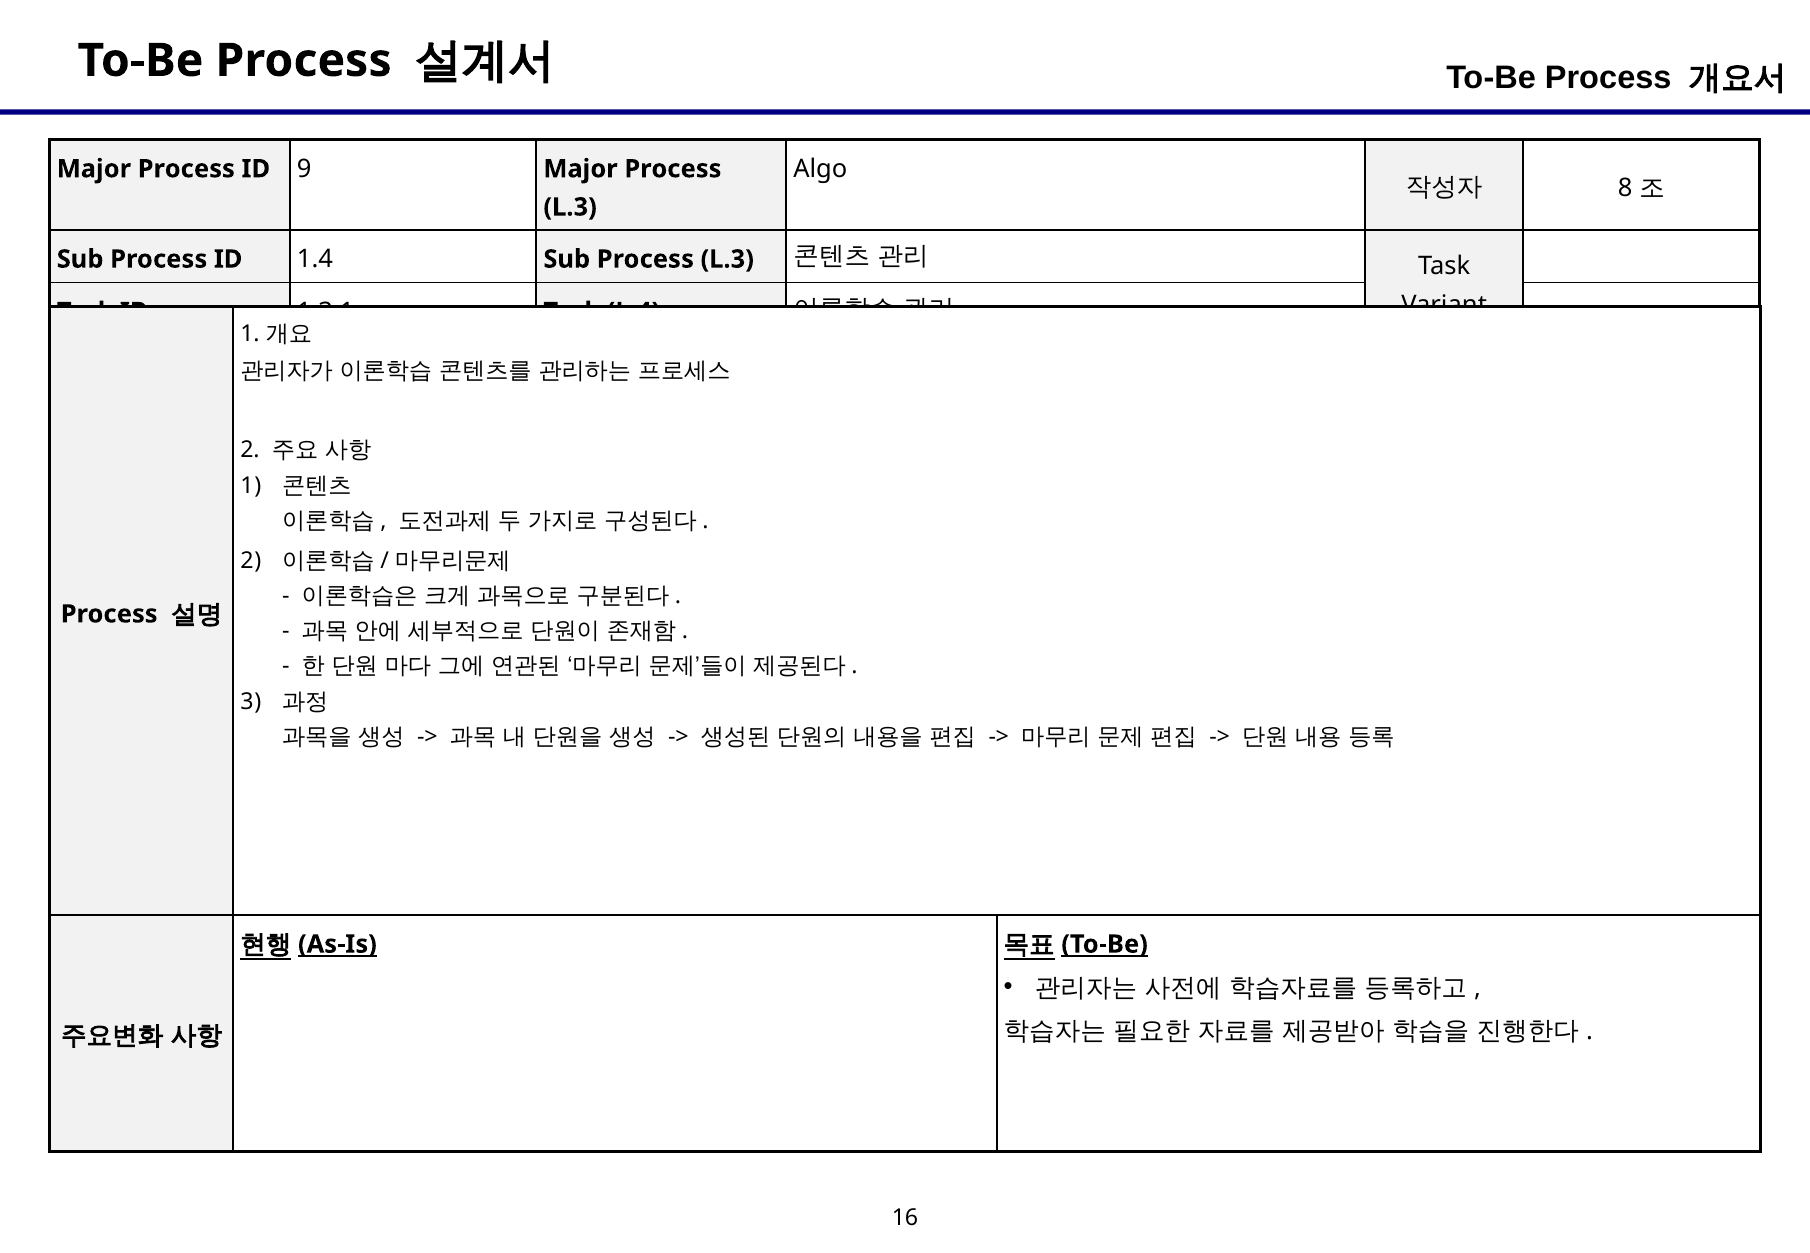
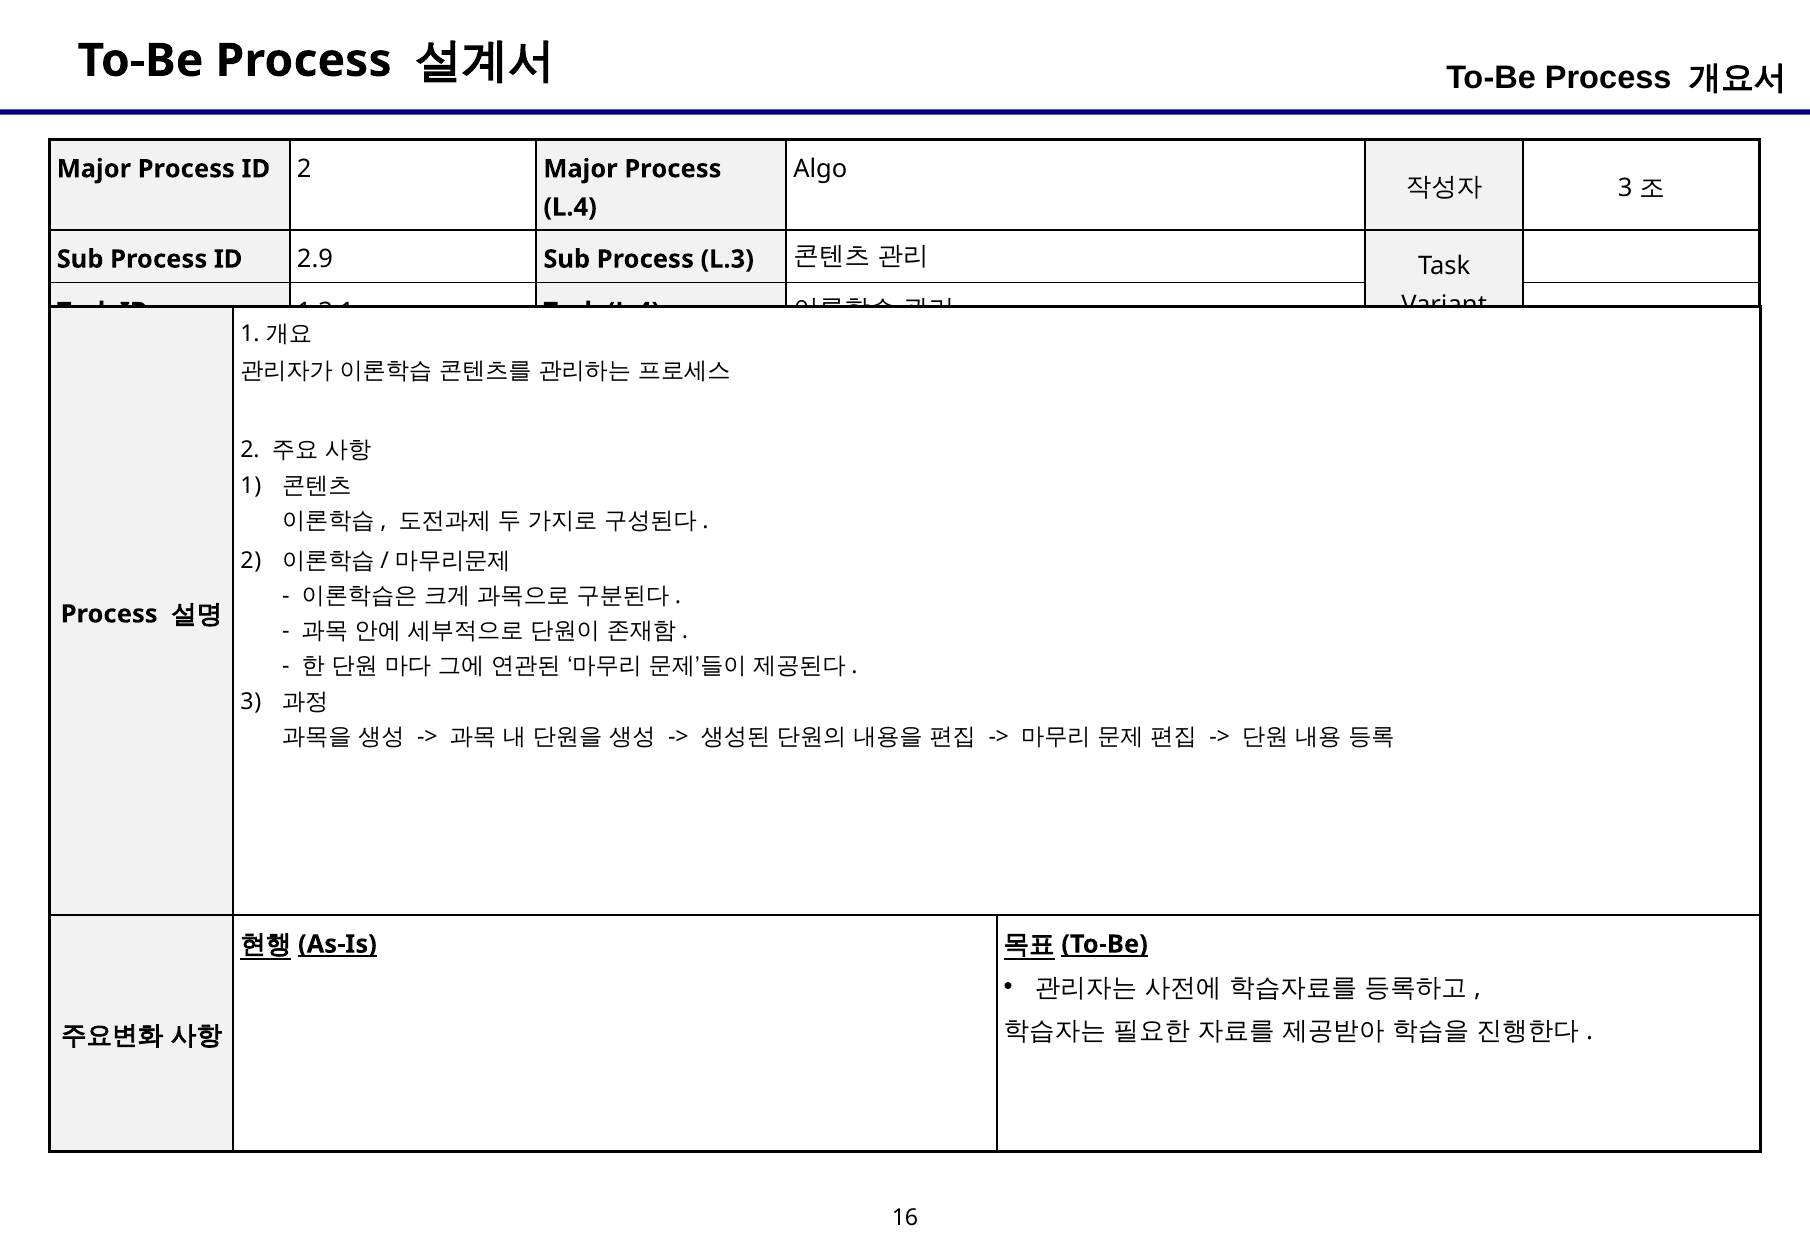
ID 9: 9 -> 2
8 at (1625, 188): 8 -> 3
L.3 at (570, 207): L.3 -> L.4
1.4: 1.4 -> 2.9
